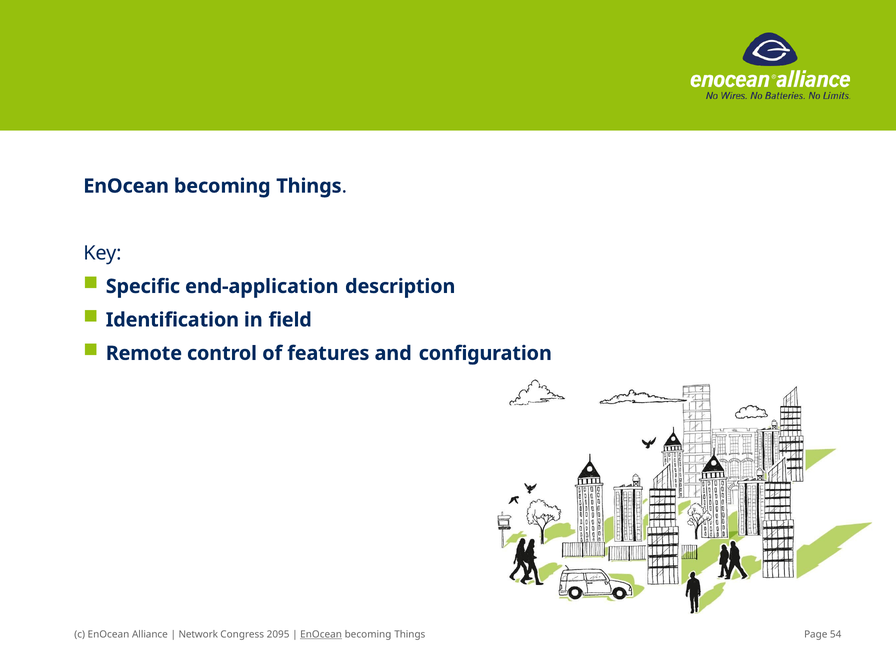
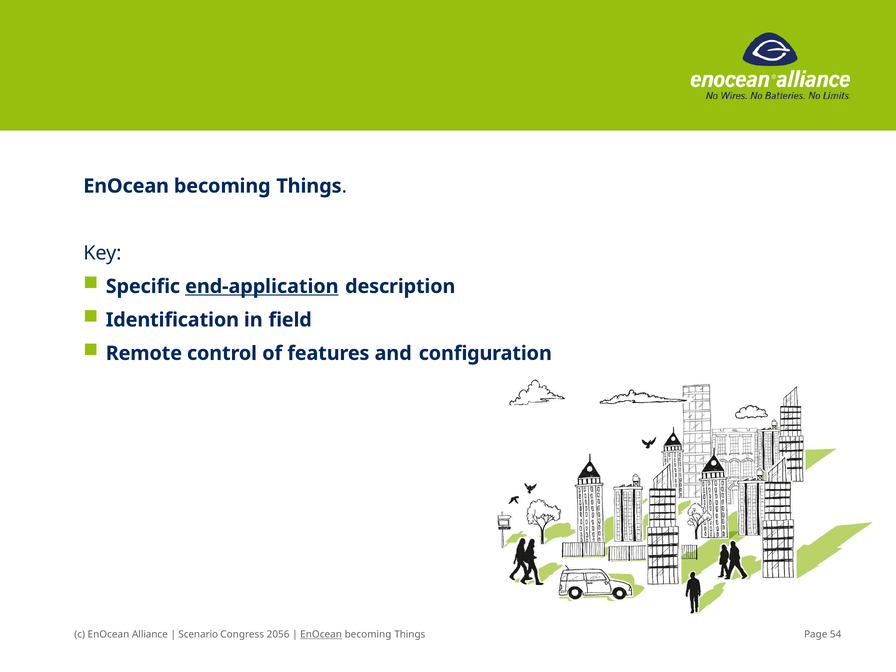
end-application underline: none -> present
Network: Network -> Scenario
2095: 2095 -> 2056
